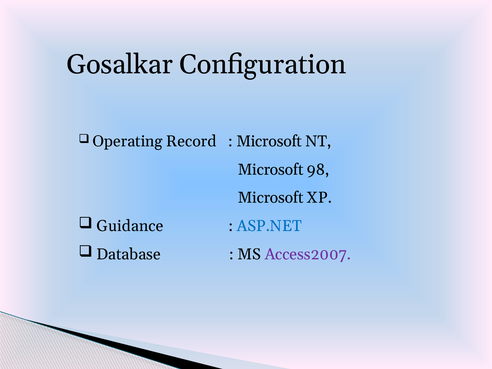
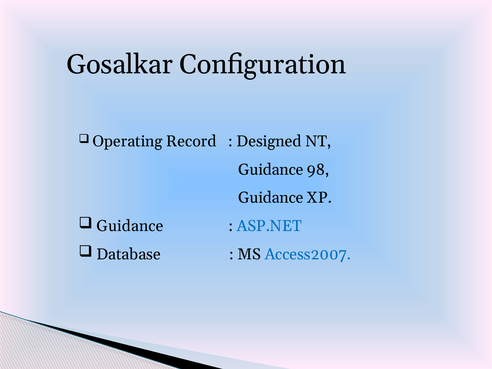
Microsoft at (269, 141): Microsoft -> Designed
Microsoft at (271, 170): Microsoft -> Guidance
Microsoft at (271, 198): Microsoft -> Guidance
Access2007 colour: purple -> blue
